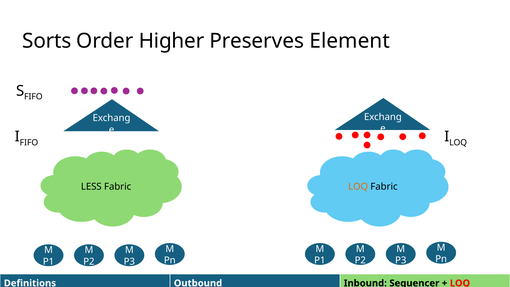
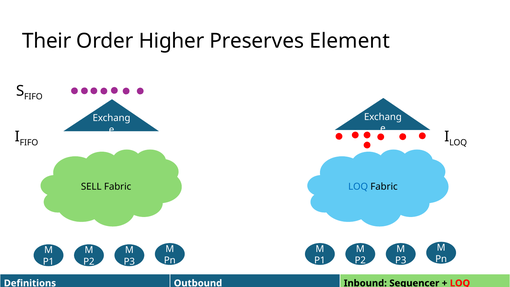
Sorts: Sorts -> Their
LESS: LESS -> SELL
LOQ at (358, 187) colour: orange -> blue
